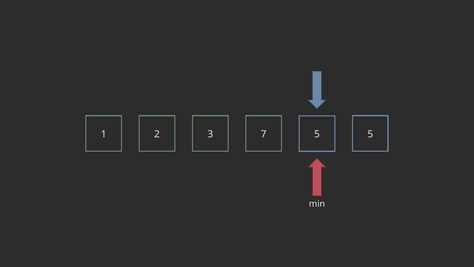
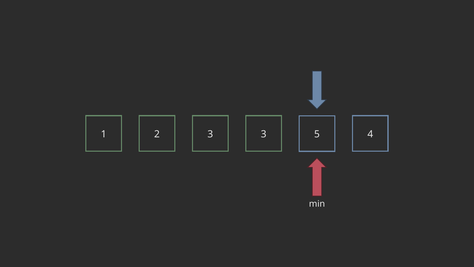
2 7: 7 -> 3
1 5: 5 -> 4
